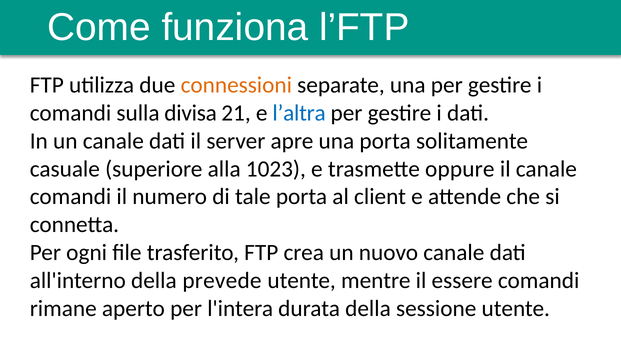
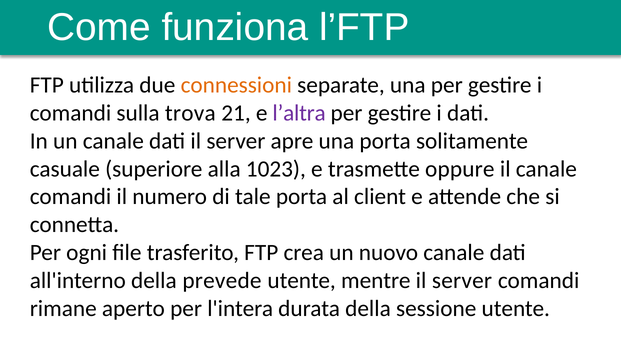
divisa: divisa -> trova
l’altra colour: blue -> purple
mentre il essere: essere -> server
